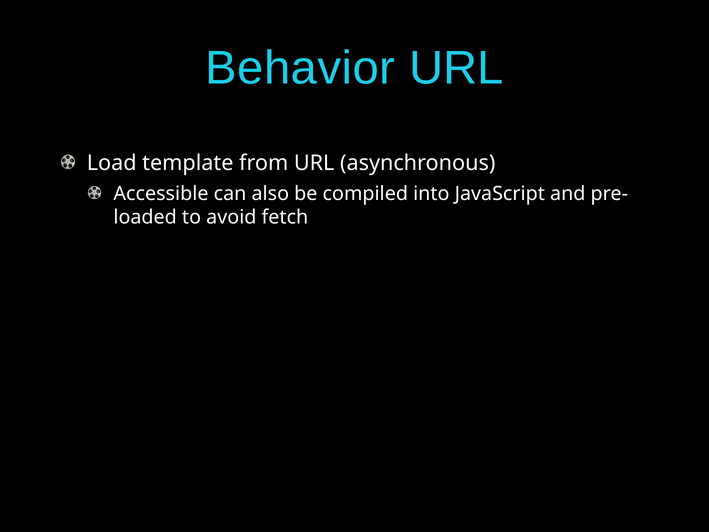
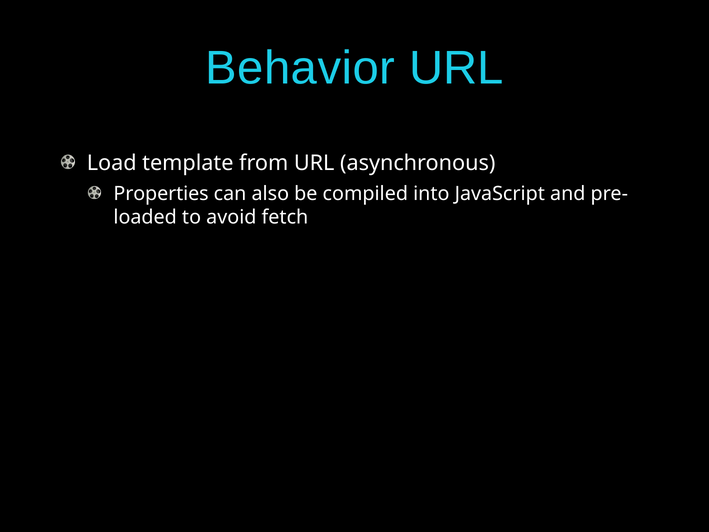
Accessible: Accessible -> Properties
